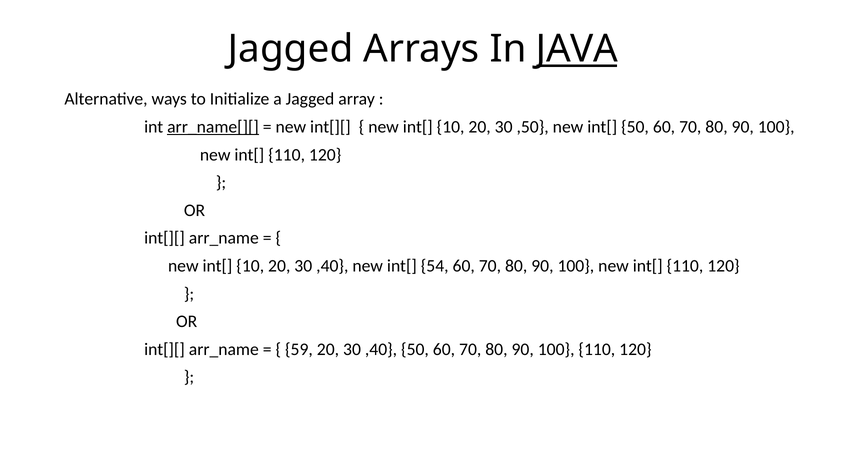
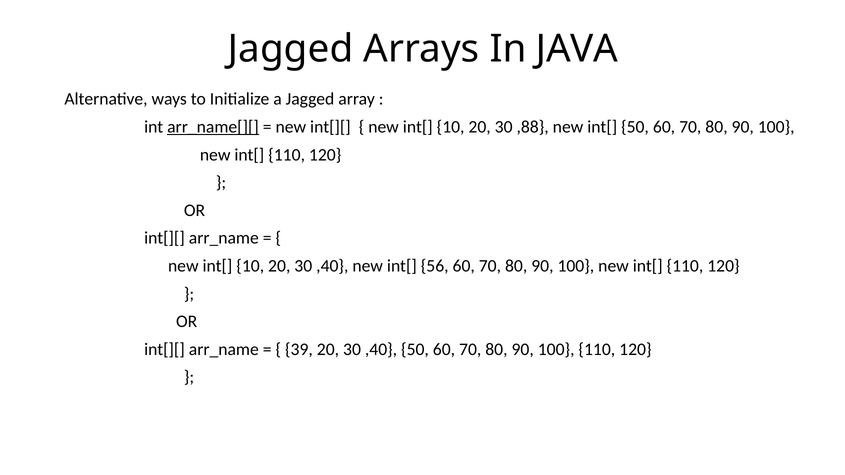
JAVA underline: present -> none
,50: ,50 -> ,88
54: 54 -> 56
59: 59 -> 39
